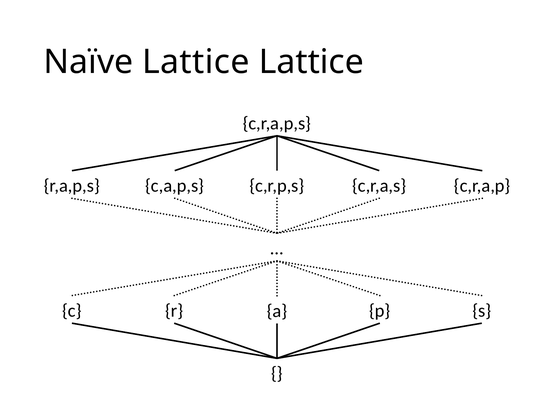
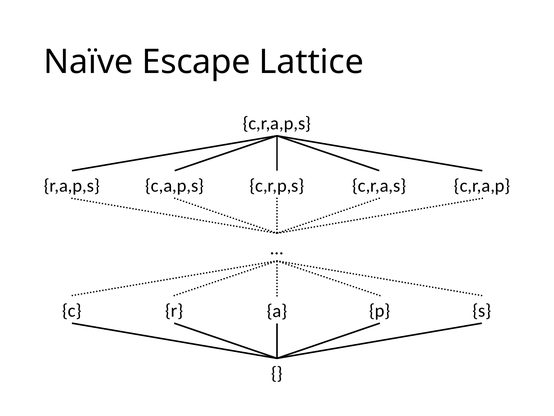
Naïve Lattice: Lattice -> Escape
